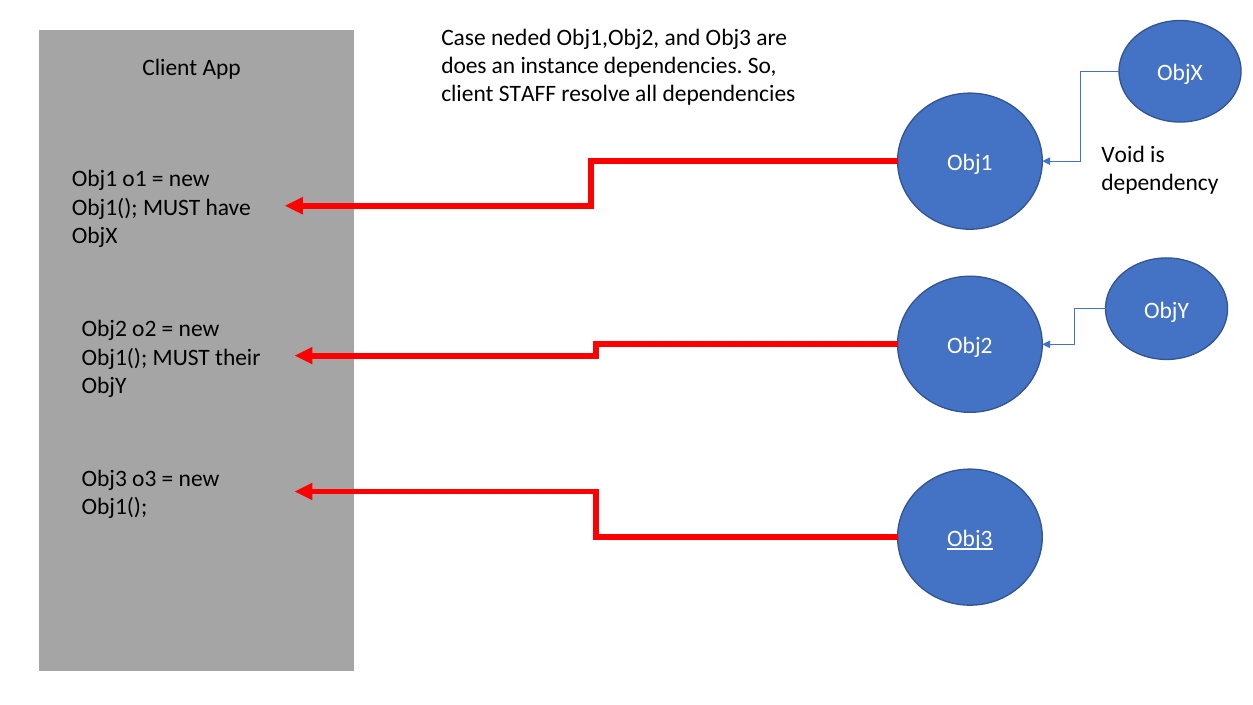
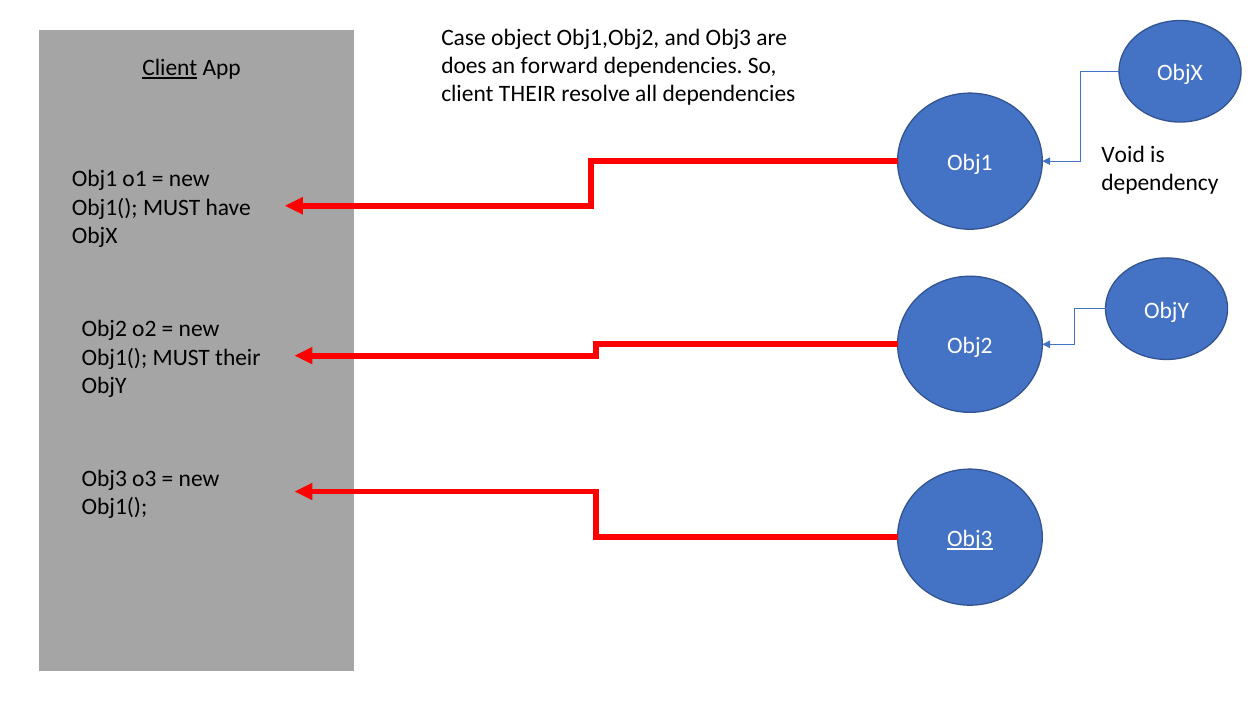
neded: neded -> object
instance: instance -> forward
Client at (170, 68) underline: none -> present
client STAFF: STAFF -> THEIR
